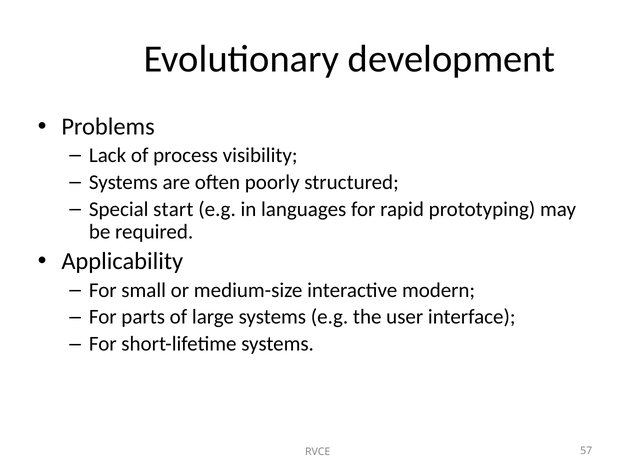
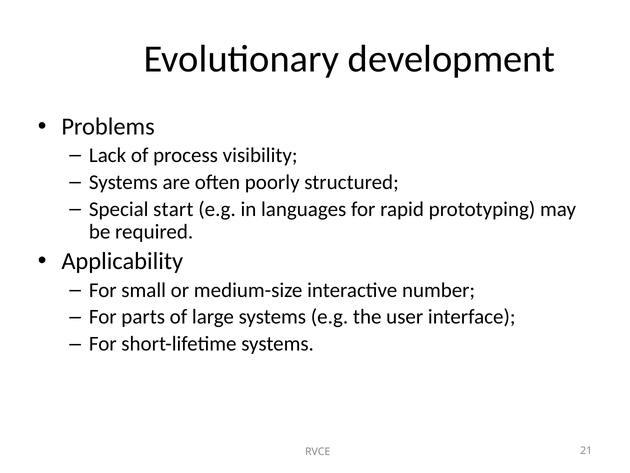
modern: modern -> number
57: 57 -> 21
